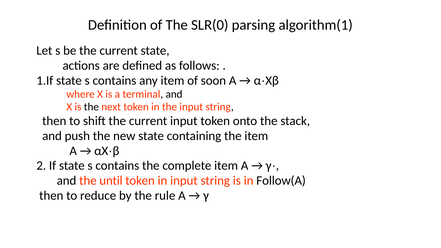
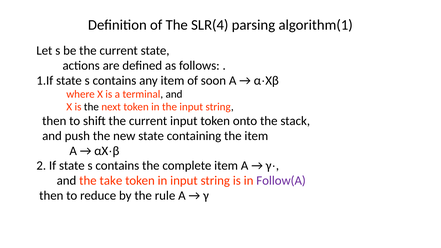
SLR(0: SLR(0 -> SLR(4
until: until -> take
Follow(A colour: black -> purple
